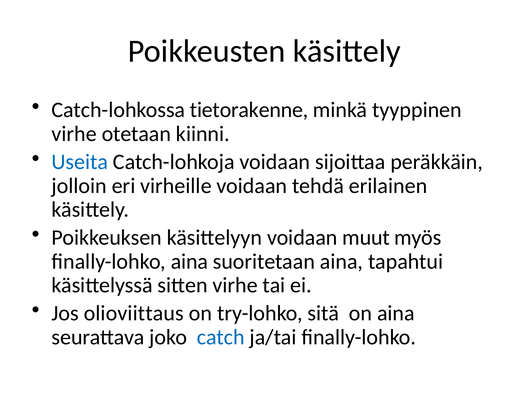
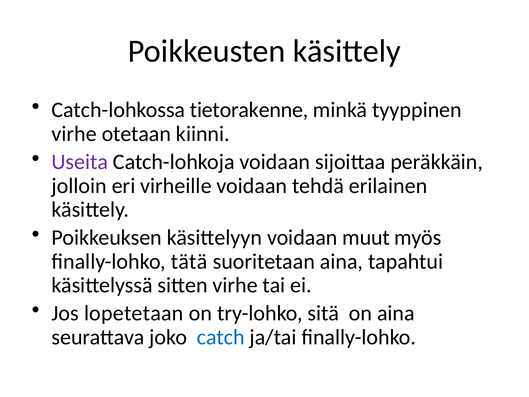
Useita colour: blue -> purple
finally-lohko aina: aina -> tätä
olioviittaus: olioviittaus -> lopetetaan
